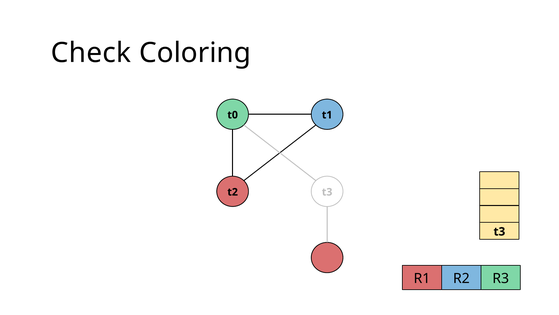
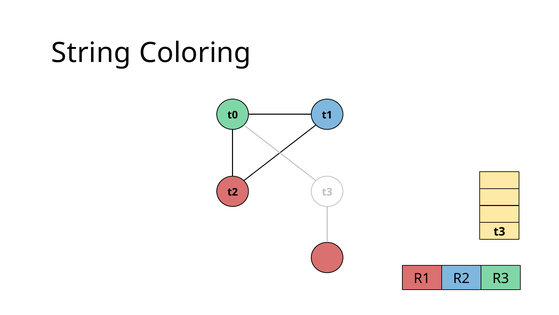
Check: Check -> String
